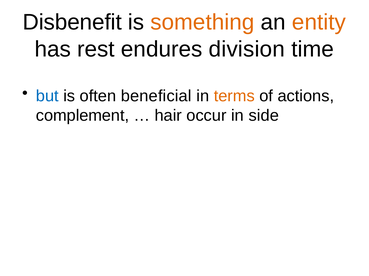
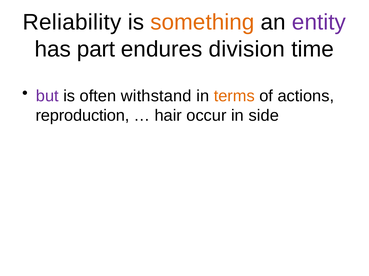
Disbenefit: Disbenefit -> Reliability
entity colour: orange -> purple
rest: rest -> part
but colour: blue -> purple
beneficial: beneficial -> withstand
complement: complement -> reproduction
